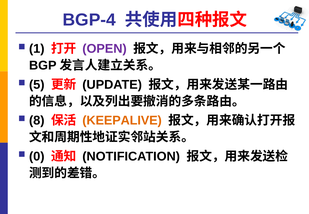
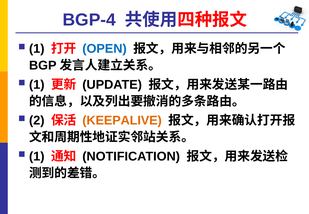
OPEN colour: purple -> blue
5 at (37, 85): 5 -> 1
8: 8 -> 2
0 at (37, 156): 0 -> 1
